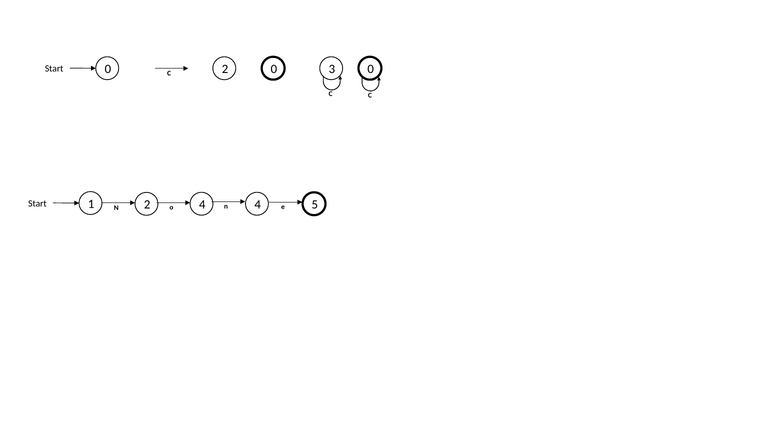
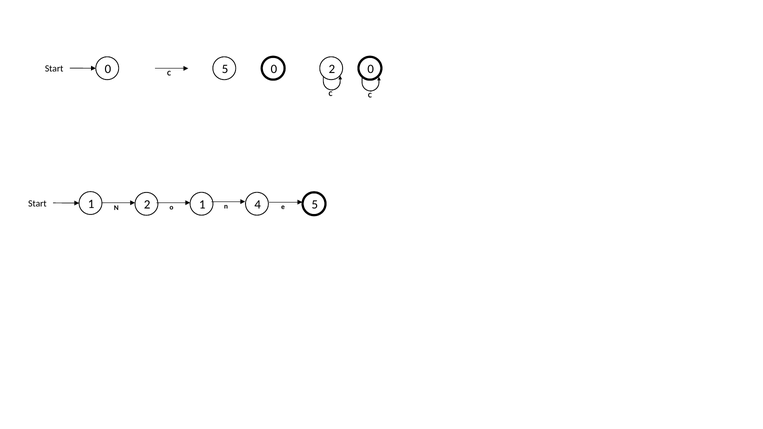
0 2: 2 -> 5
0 3: 3 -> 2
o 4: 4 -> 1
